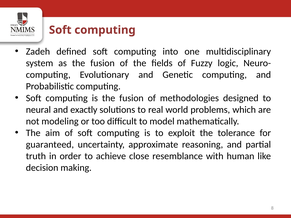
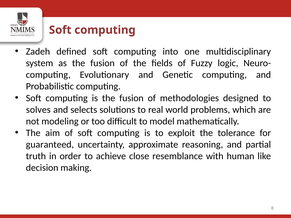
neural: neural -> solves
exactly: exactly -> selects
